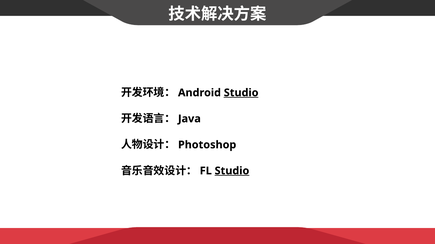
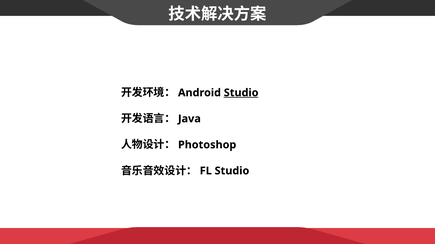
Studio at (232, 171) underline: present -> none
